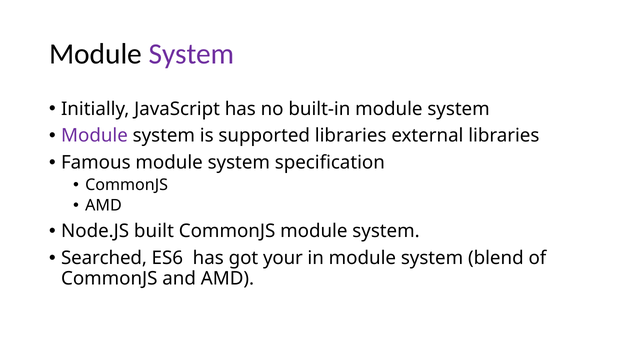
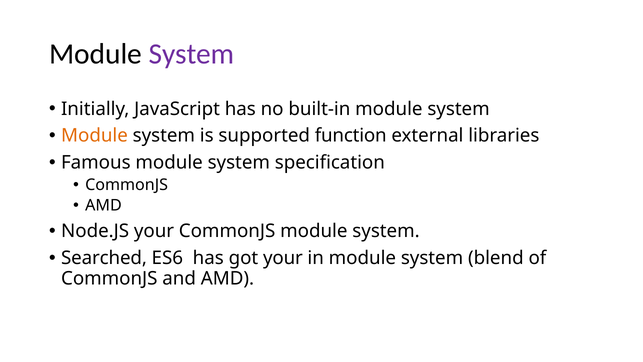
Module at (94, 136) colour: purple -> orange
supported libraries: libraries -> function
Node.JS built: built -> your
